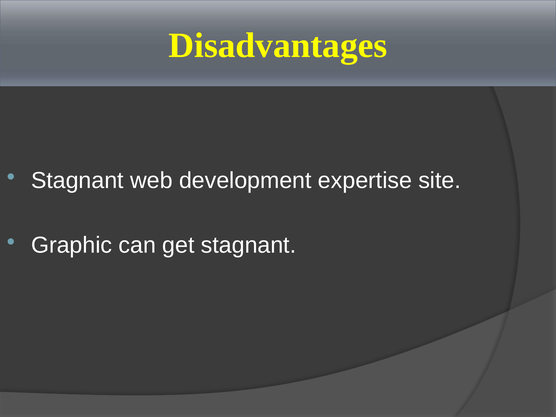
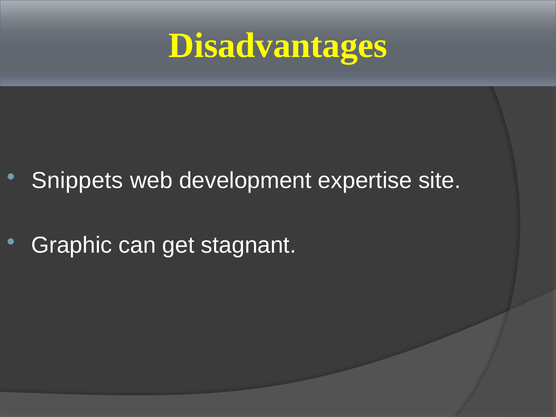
Stagnant at (77, 180): Stagnant -> Snippets
